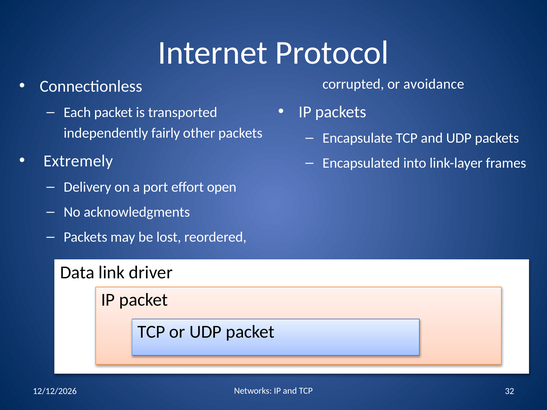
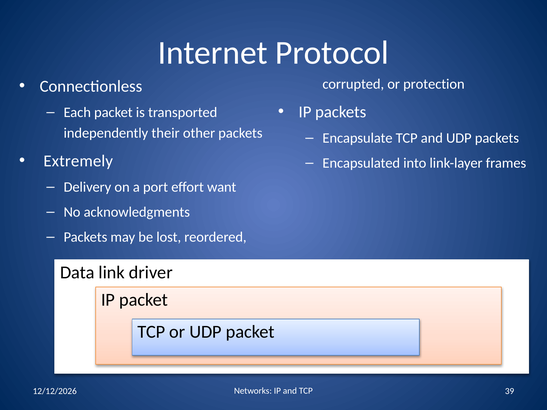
avoidance: avoidance -> protection
fairly: fairly -> their
open: open -> want
32: 32 -> 39
